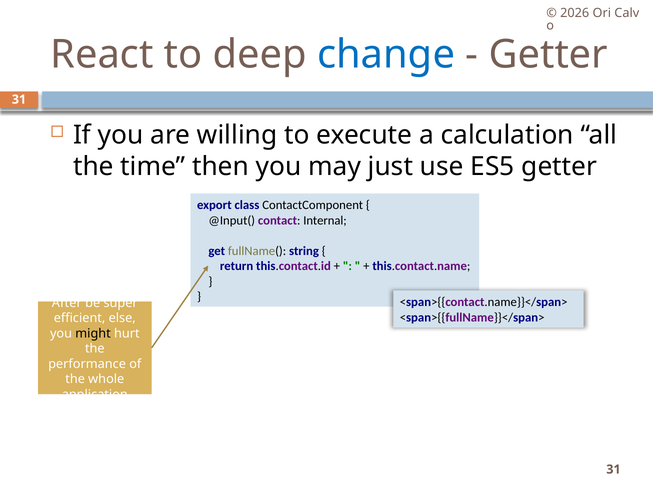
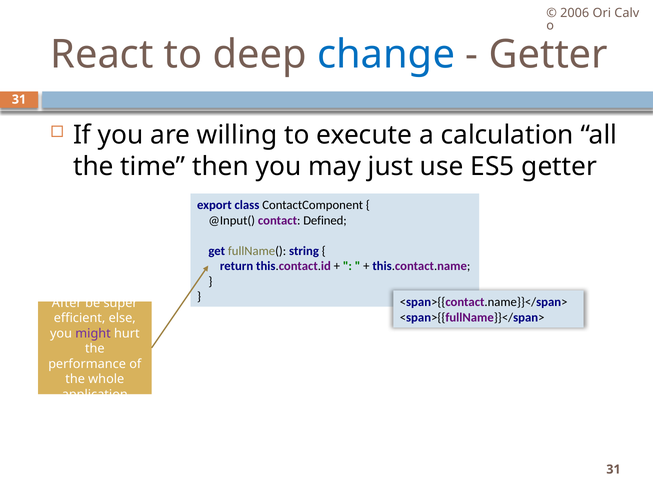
2026: 2026 -> 2006
Internal: Internal -> Defined
might colour: black -> purple
